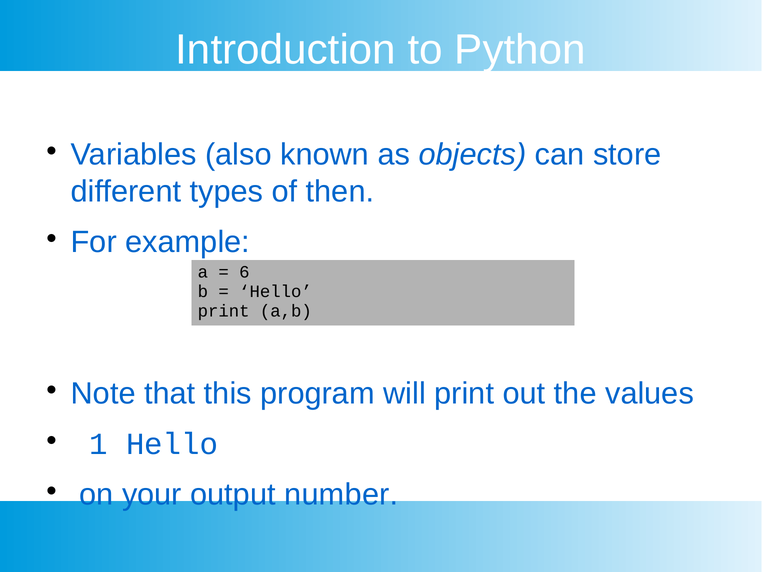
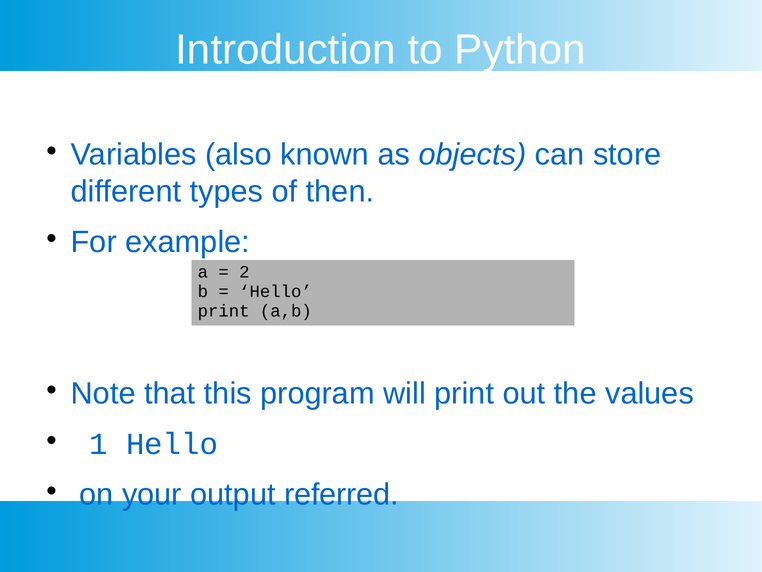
6: 6 -> 2
number: number -> referred
